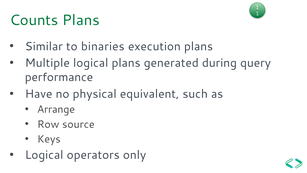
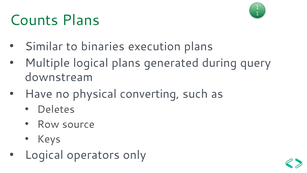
performance: performance -> downstream
equivalent: equivalent -> converting
Arrange: Arrange -> Deletes
